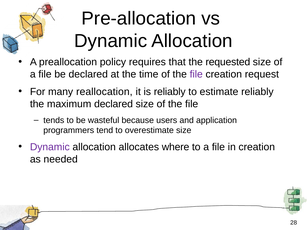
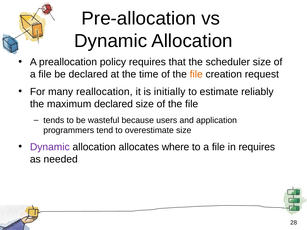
requested: requested -> scheduler
file at (196, 74) colour: purple -> orange
is reliably: reliably -> initially
in creation: creation -> requires
